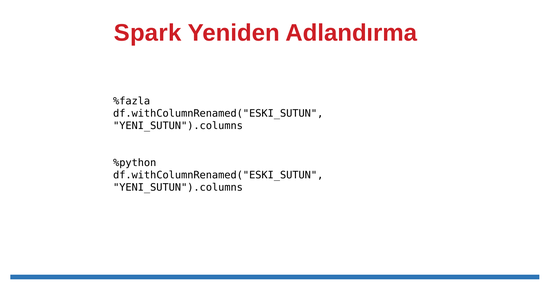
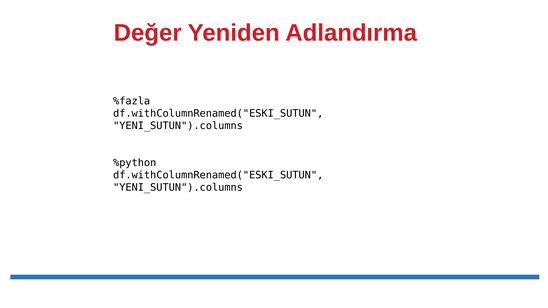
Spark: Spark -> Değer
